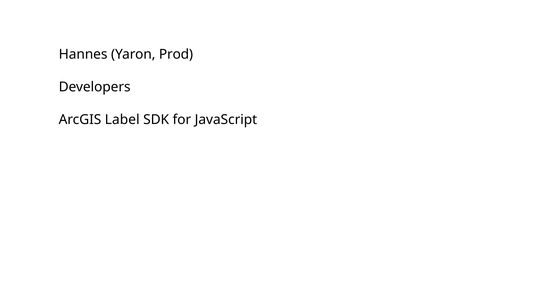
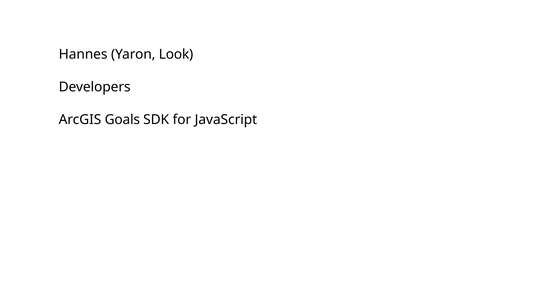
Prod: Prod -> Look
Label: Label -> Goals
